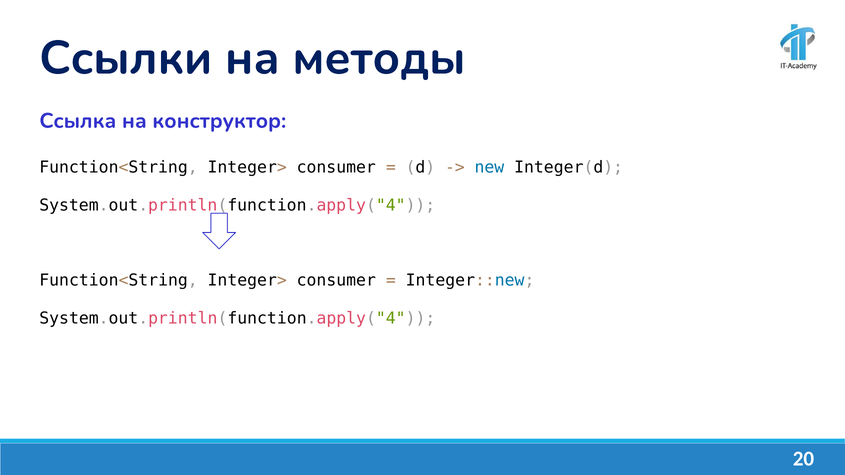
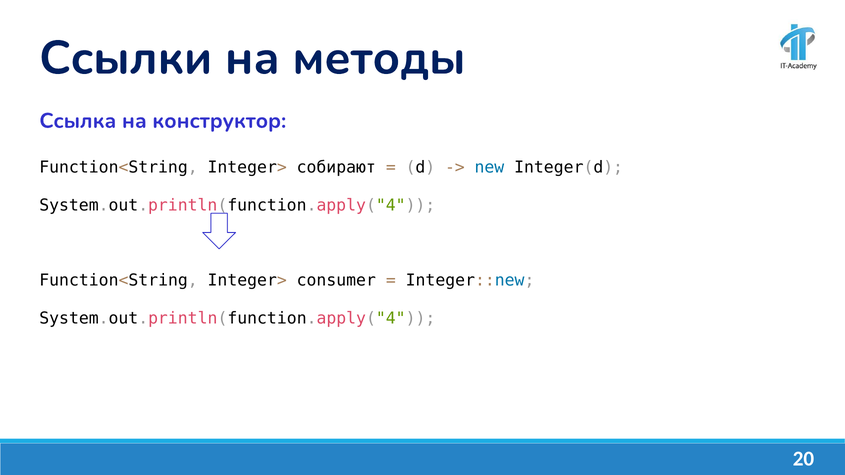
consumer at (336, 168): consumer -> cобирают
